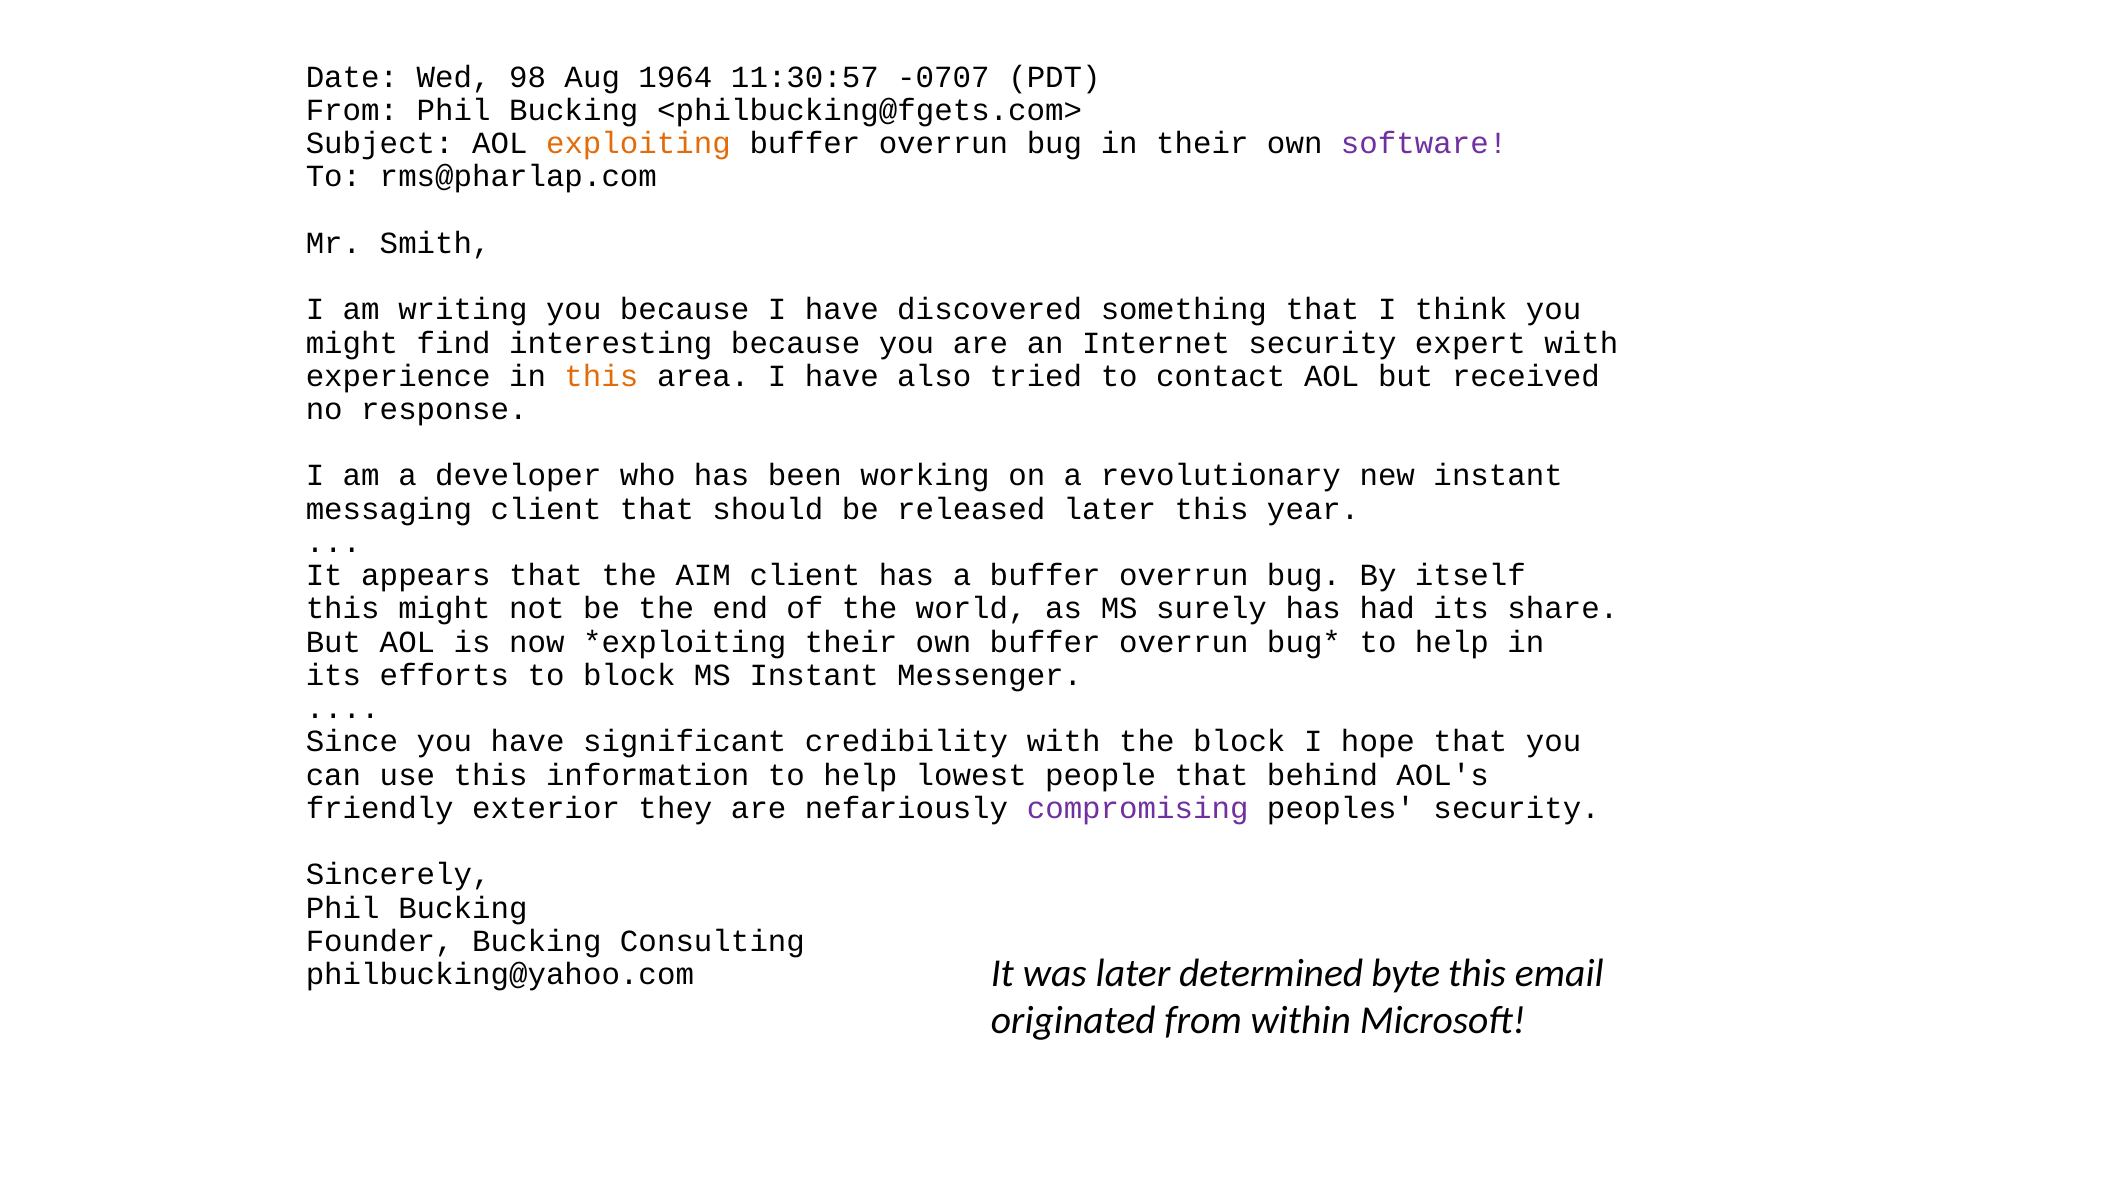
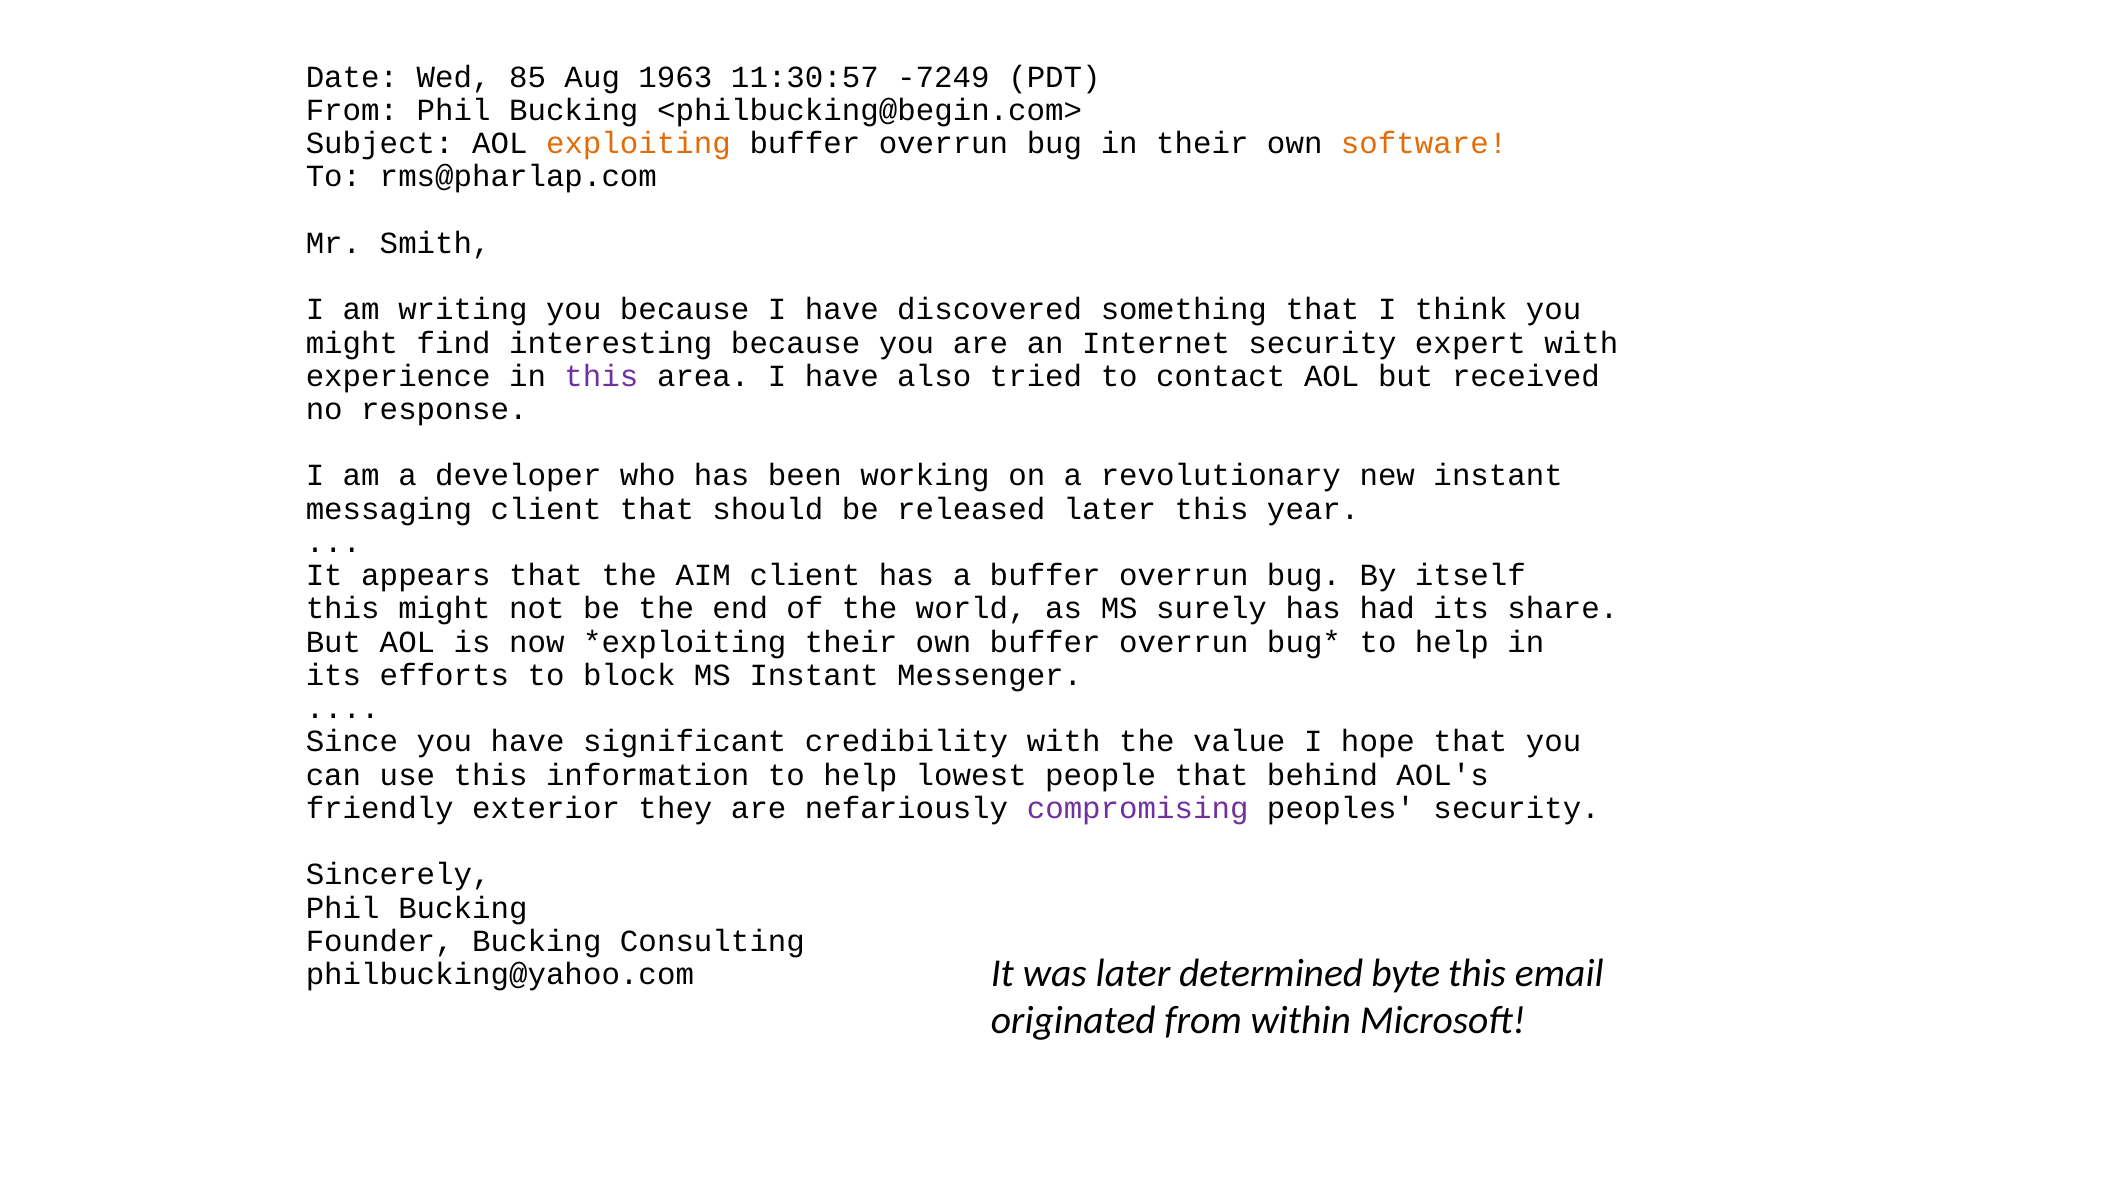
98: 98 -> 85
1964: 1964 -> 1963
-0707: -0707 -> -7249
<philbucking@fgets.com>: <philbucking@fgets.com> -> <philbucking@begin.com>
software colour: purple -> orange
this at (601, 376) colour: orange -> purple
the block: block -> value
